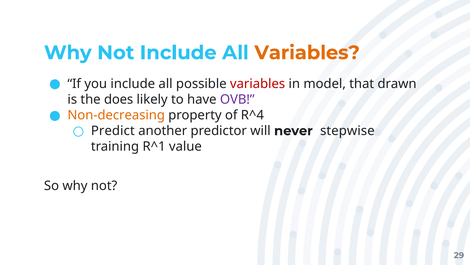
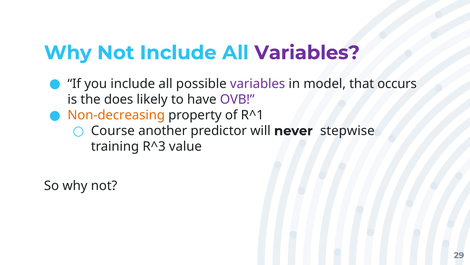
Variables at (307, 53) colour: orange -> purple
variables at (258, 84) colour: red -> purple
drawn: drawn -> occurs
R^4: R^4 -> R^1
Predict: Predict -> Course
R^1: R^1 -> R^3
